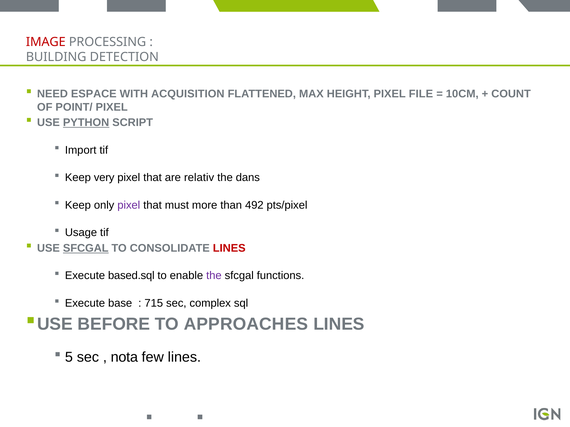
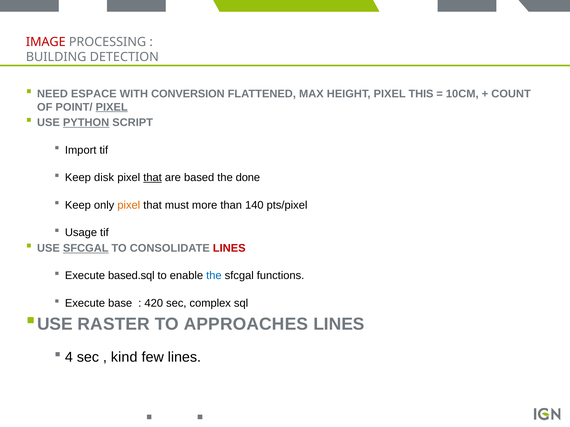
ACQUISITION: ACQUISITION -> CONVERSION
FILE: FILE -> THIS
PIXEL at (112, 107) underline: none -> present
very: very -> disk
that at (153, 178) underline: none -> present
relativ: relativ -> based
dans: dans -> done
pixel at (129, 205) colour: purple -> orange
492: 492 -> 140
the at (214, 276) colour: purple -> blue
715: 715 -> 420
BEFORE: BEFORE -> RASTER
5: 5 -> 4
nota: nota -> kind
